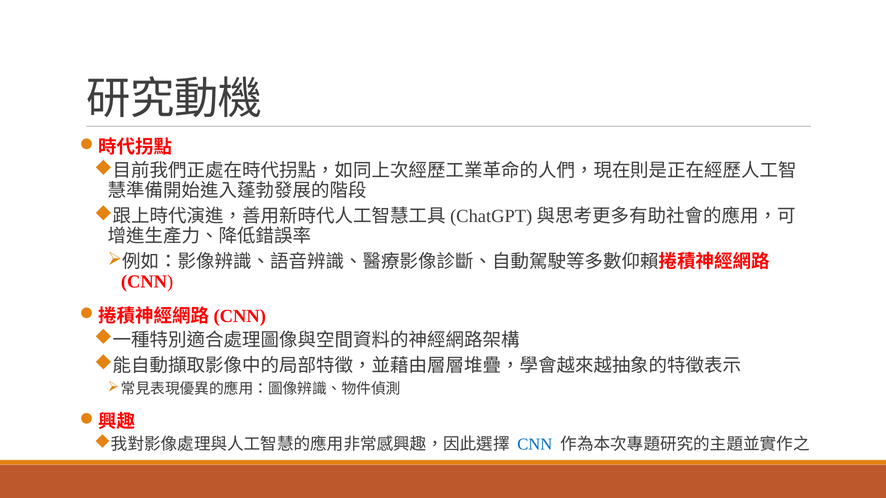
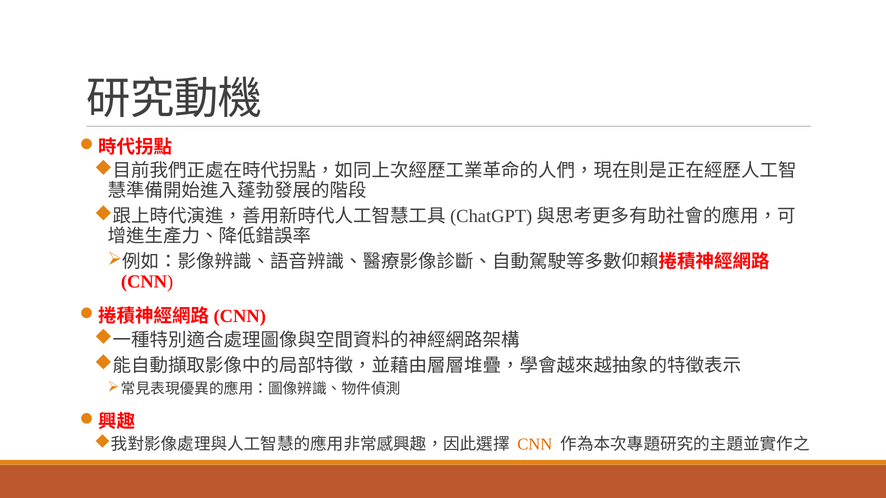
CNN at (535, 445) colour: blue -> orange
